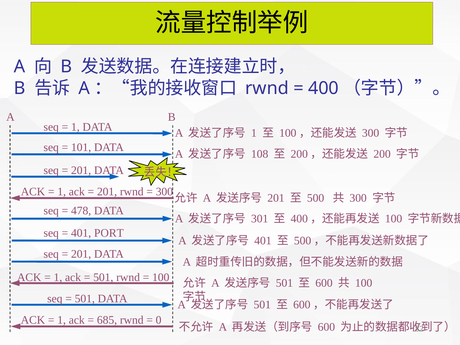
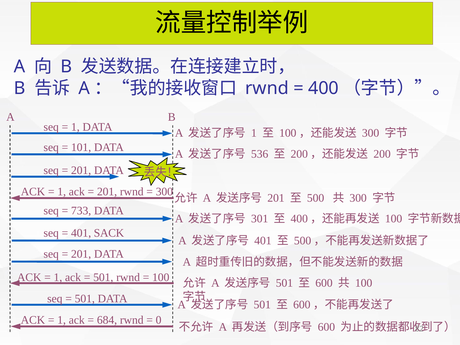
108: 108 -> 536
478: 478 -> 733
PORT: PORT -> SACK
685: 685 -> 684
